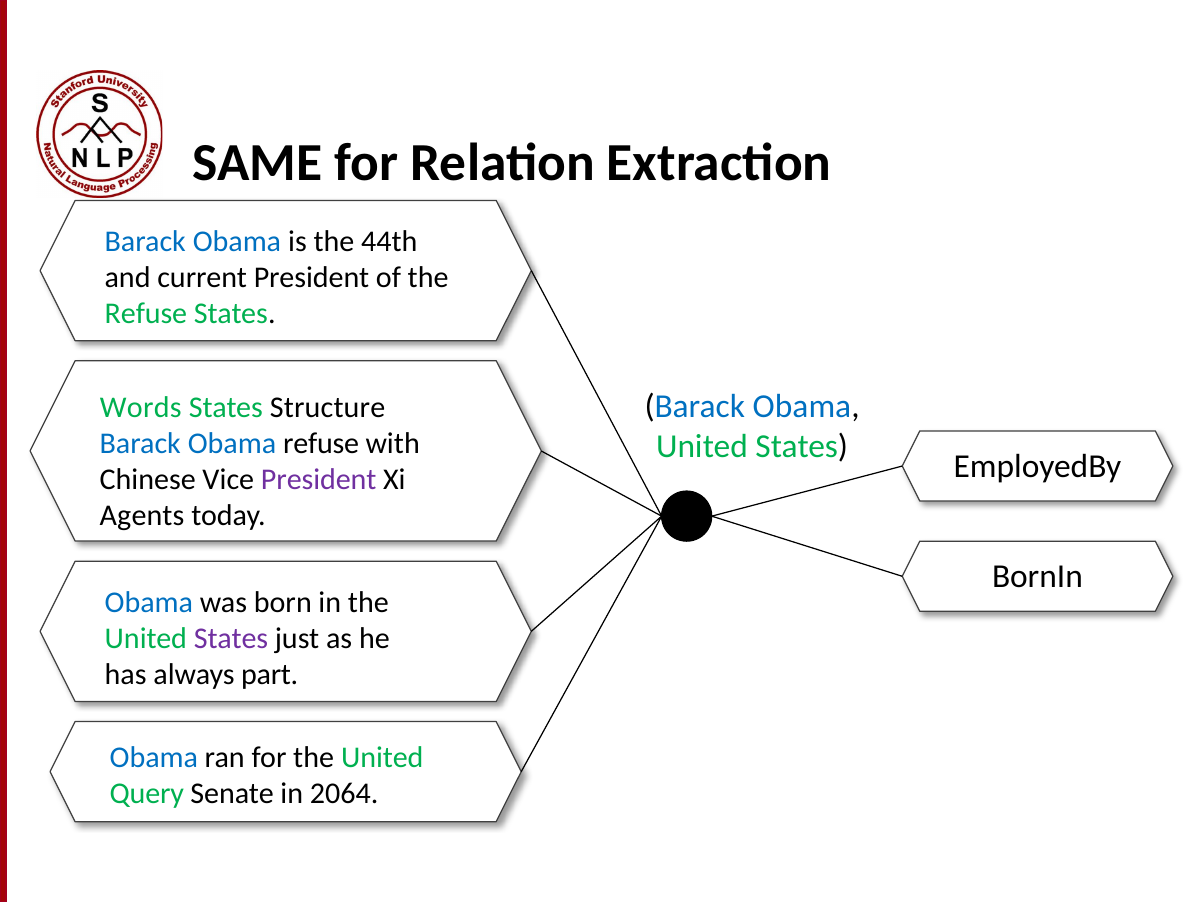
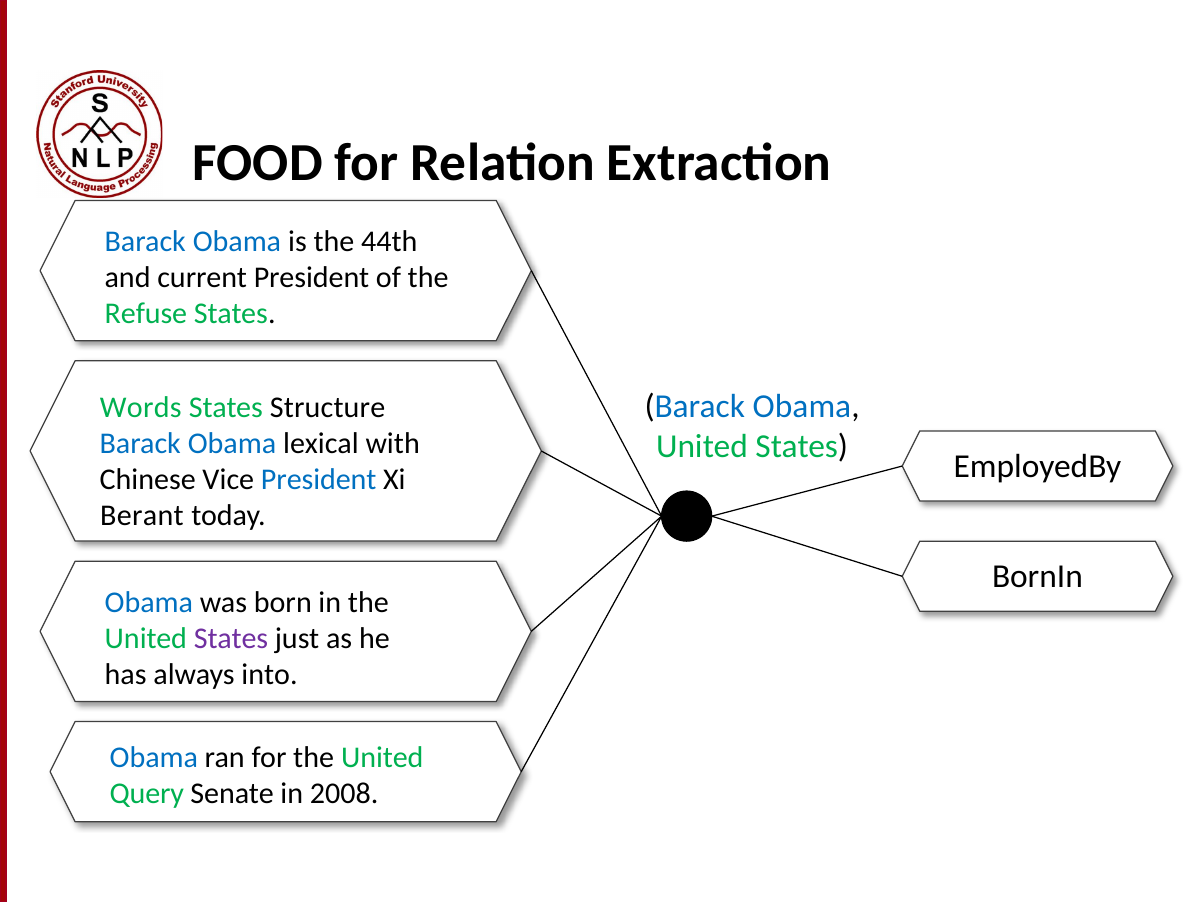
SAME: SAME -> FOOD
Obama refuse: refuse -> lexical
President at (319, 480) colour: purple -> blue
Agents: Agents -> Berant
part: part -> into
2064: 2064 -> 2008
